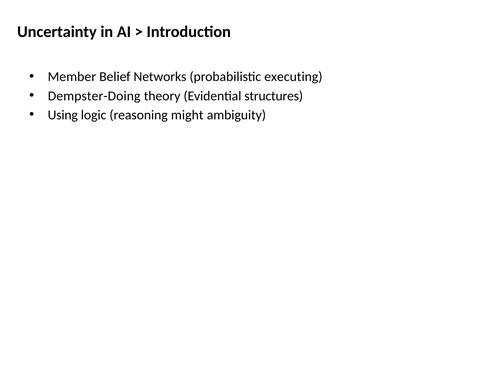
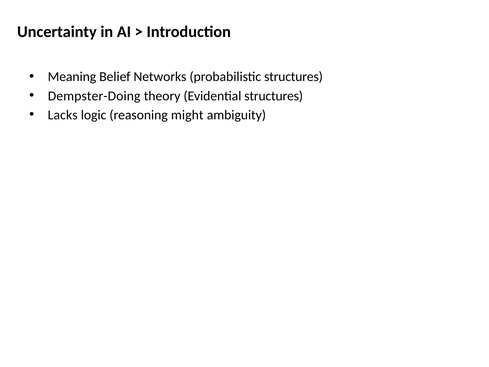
Member: Member -> Meaning
probabilistic executing: executing -> structures
Using: Using -> Lacks
